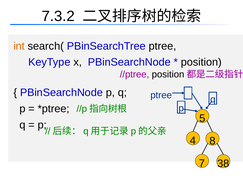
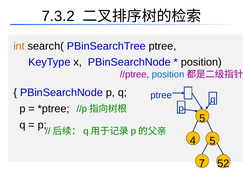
position at (168, 75) colour: black -> blue
4 8: 8 -> 5
38: 38 -> 52
